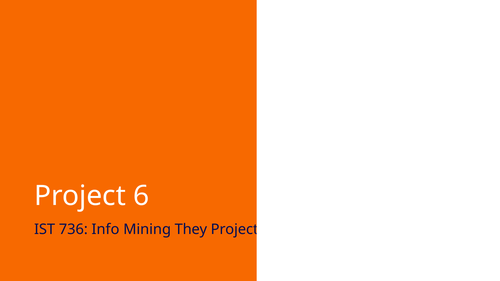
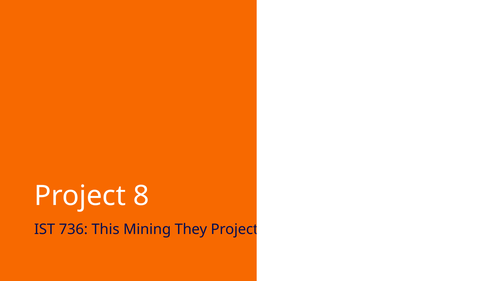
6: 6 -> 8
Info: Info -> This
